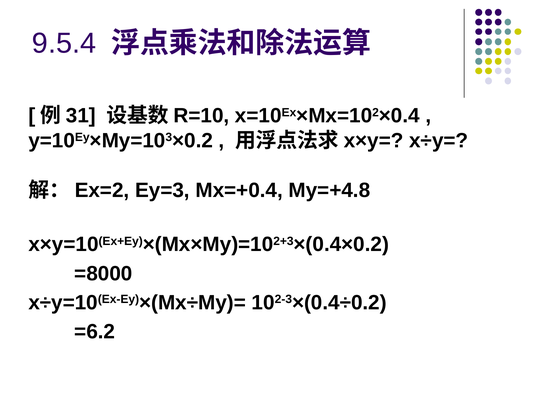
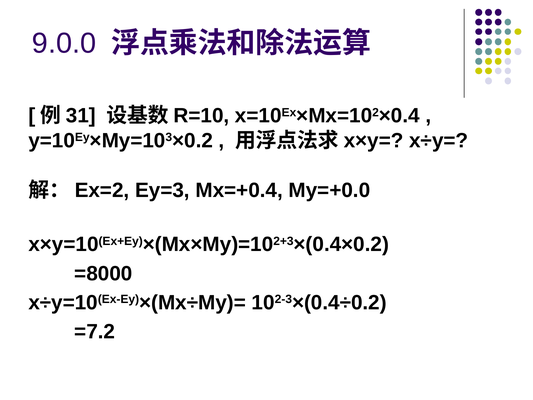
9.5.4: 9.5.4 -> 9.0.0
My=+4.8: My=+4.8 -> My=+0.0
=6.2: =6.2 -> =7.2
